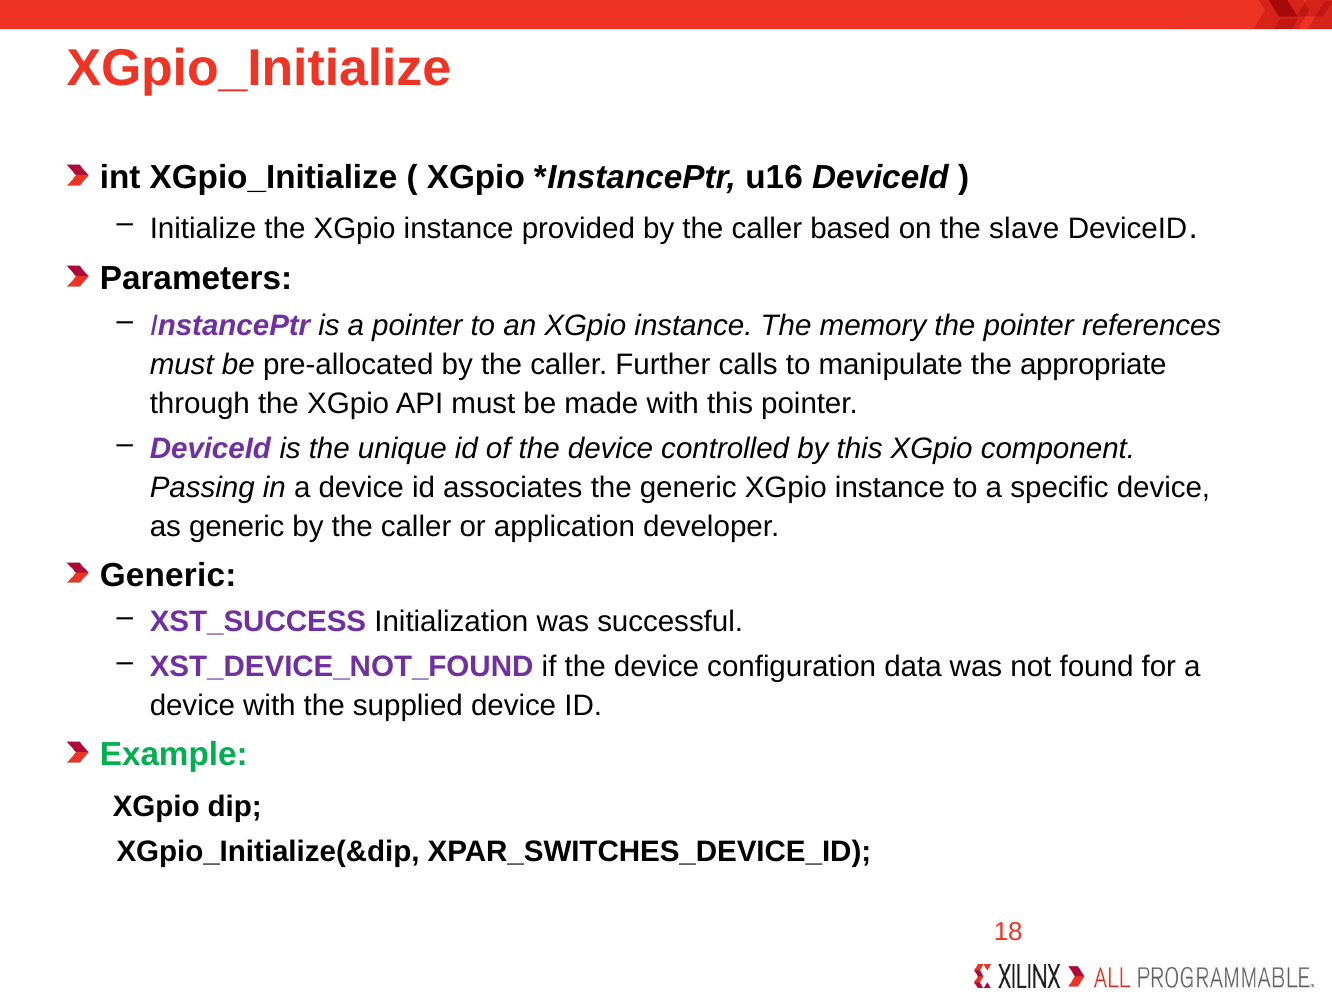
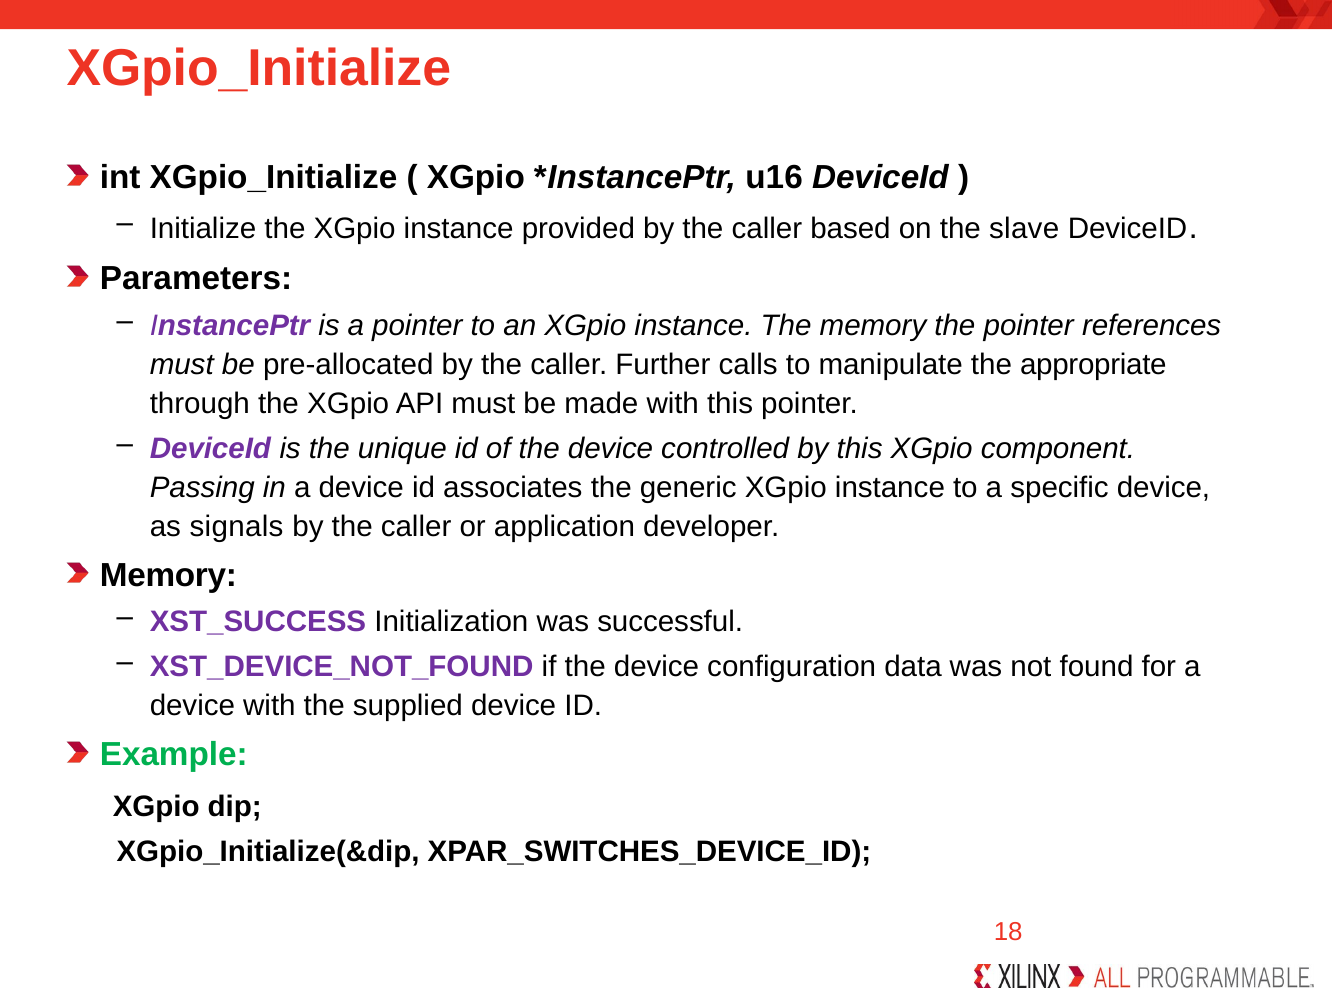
as generic: generic -> signals
Generic at (168, 575): Generic -> Memory
